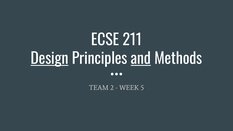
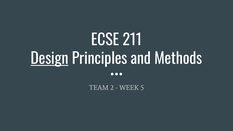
and underline: present -> none
